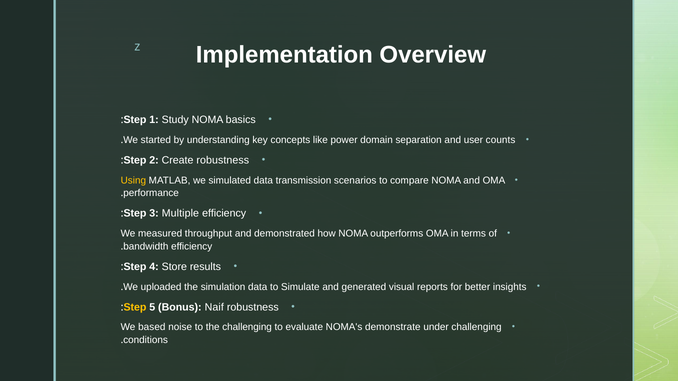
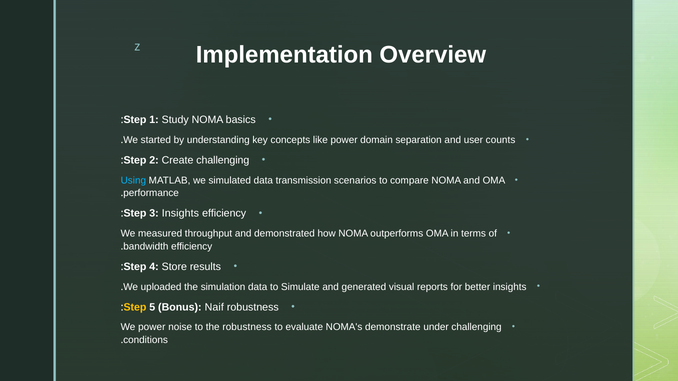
Create robustness: robustness -> challenging
Using colour: yellow -> light blue
3 Multiple: Multiple -> Insights
We based: based -> power
the challenging: challenging -> robustness
